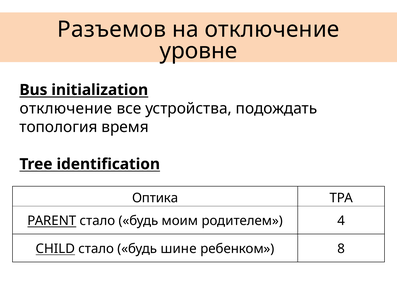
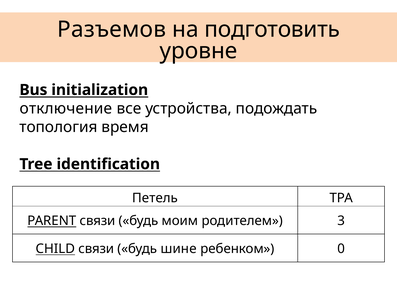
на отключение: отключение -> подготовить
Оптика: Оптика -> Петель
PARENT стало: стало -> связи
4: 4 -> 3
CHILD стало: стало -> связи
8: 8 -> 0
